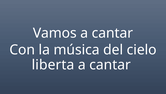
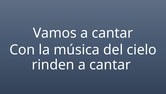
liberta: liberta -> rinden
